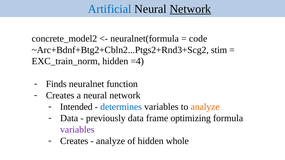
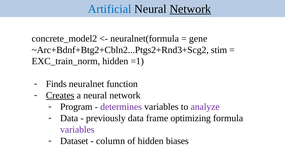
code: code -> gene
=4: =4 -> =1
Creates at (60, 96) underline: none -> present
Intended: Intended -> Program
determines colour: blue -> purple
analyze at (205, 107) colour: orange -> purple
Creates at (74, 141): Creates -> Dataset
analyze at (111, 141): analyze -> column
whole: whole -> biases
